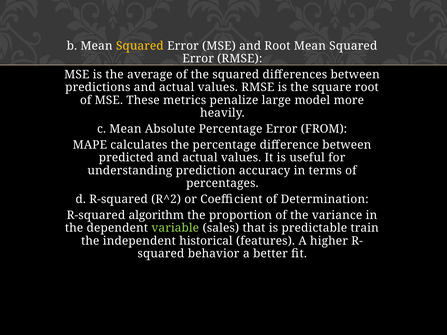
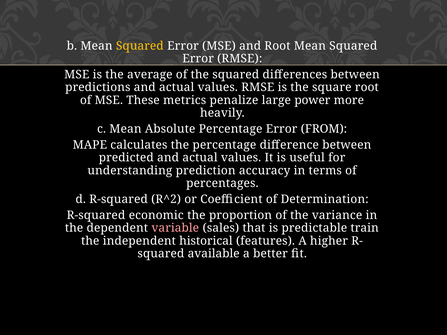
model: model -> power
algorithm: algorithm -> economic
variable colour: light green -> pink
behavior: behavior -> available
